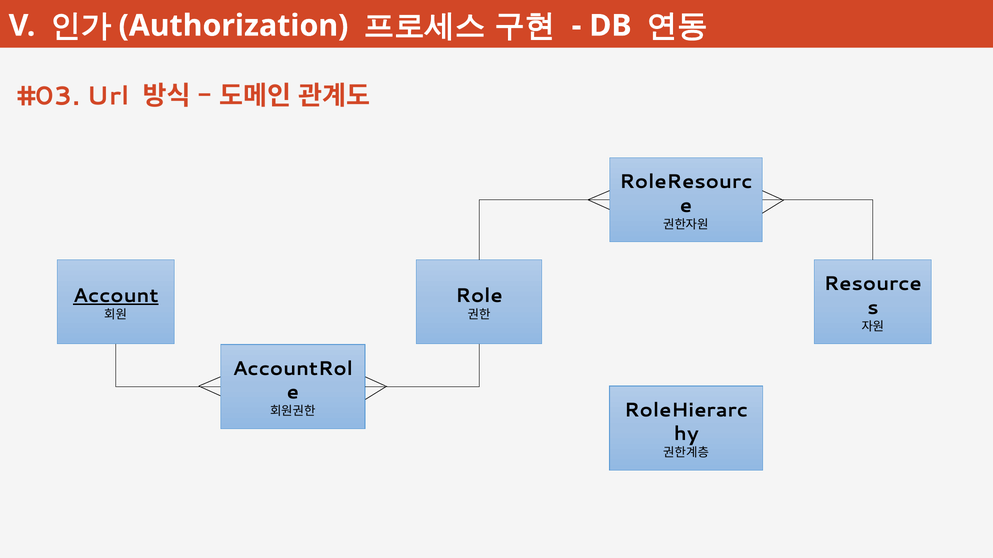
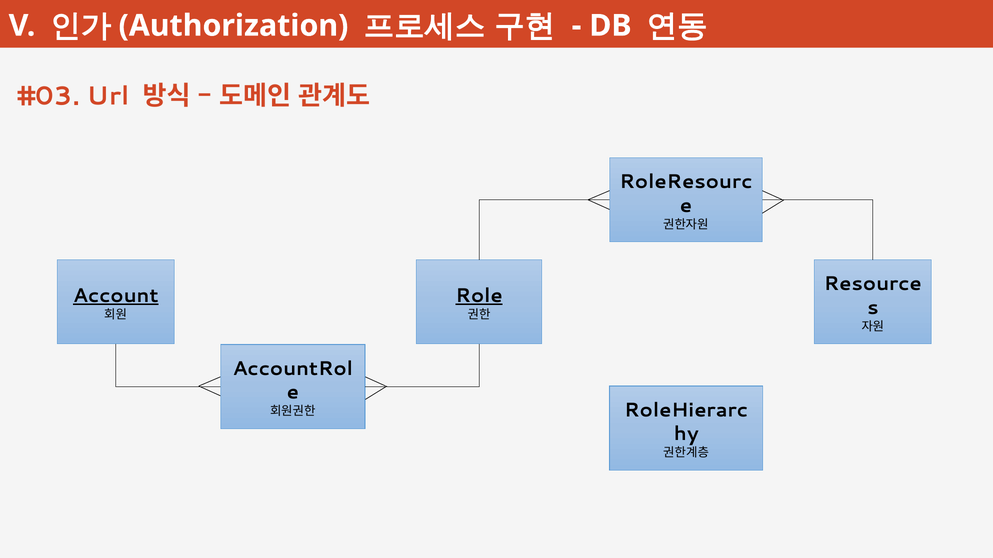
Role underline: none -> present
